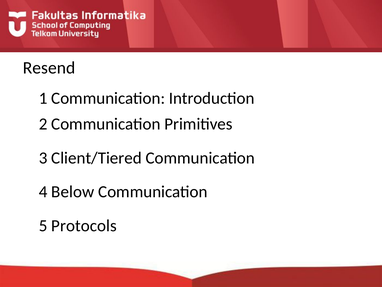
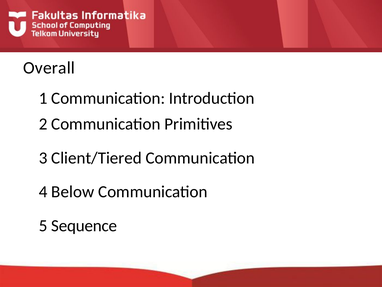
Resend: Resend -> Overall
Protocols: Protocols -> Sequence
